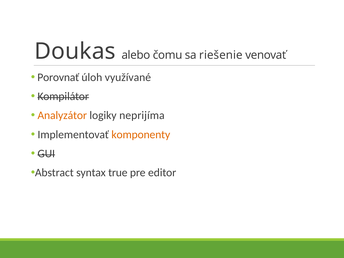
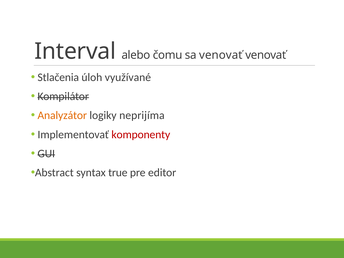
Doukas: Doukas -> Interval
sa riešenie: riešenie -> venovať
Porovnať: Porovnať -> Stlačenia
komponenty colour: orange -> red
